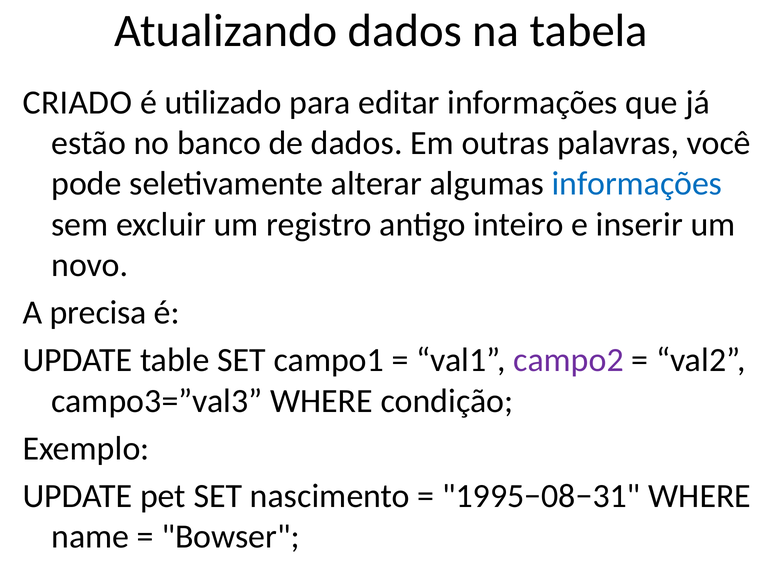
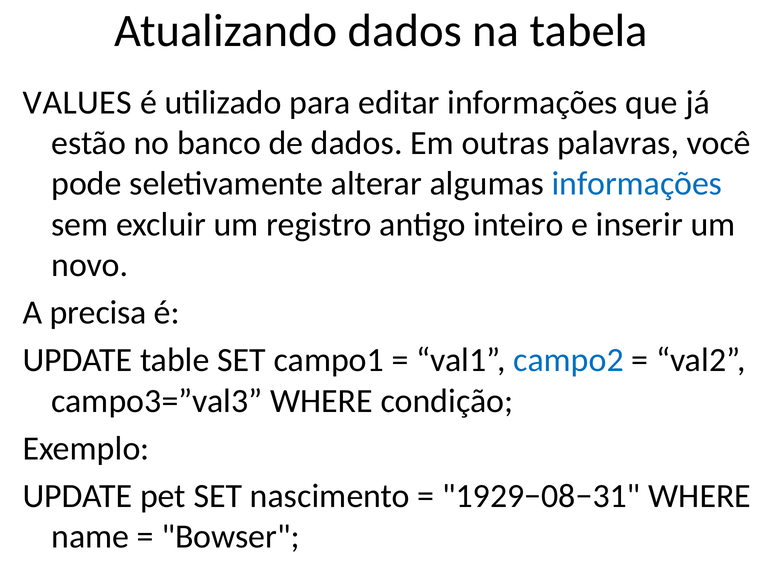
CRIADO: CRIADO -> VALUES
campo2 colour: purple -> blue
1995−08−31: 1995−08−31 -> 1929−08−31
